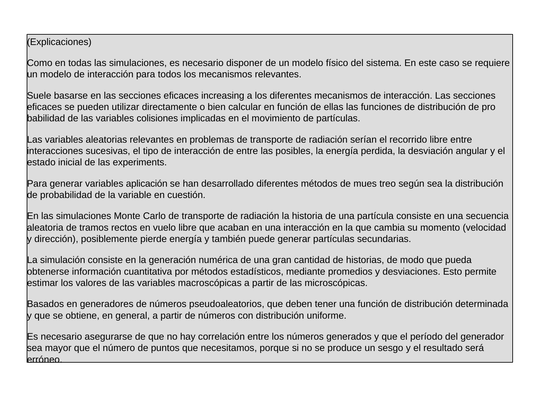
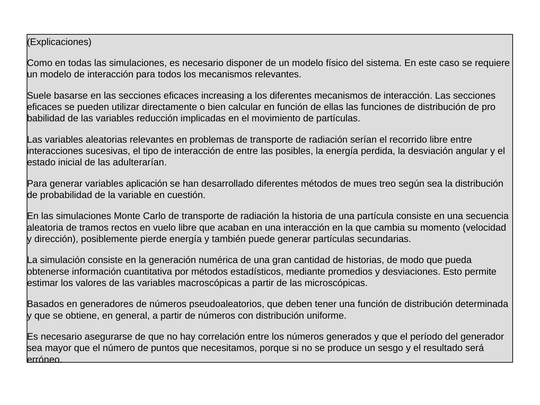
colisiones: colisiones -> reducción
experiments: experiments -> adulterarían
